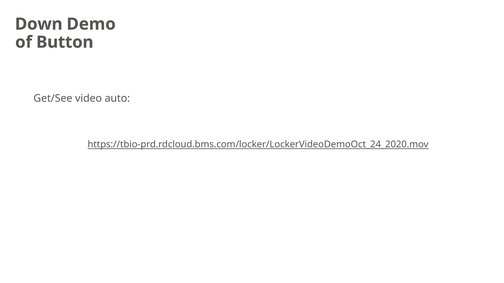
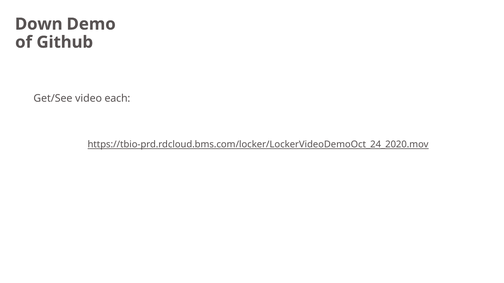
Button: Button -> Github
auto: auto -> each
